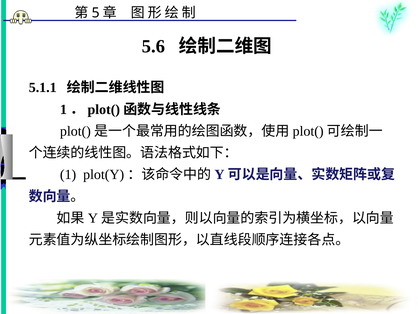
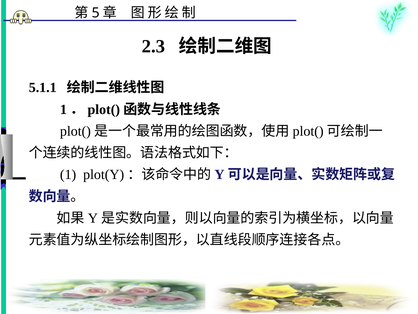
5.6: 5.6 -> 2.3
